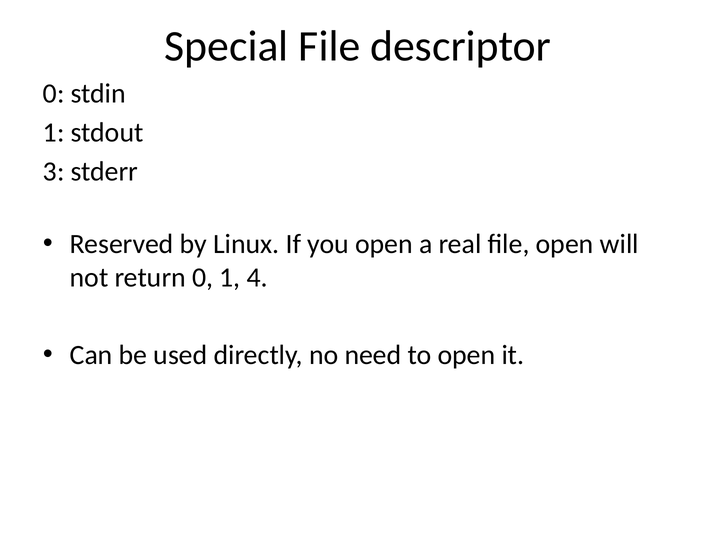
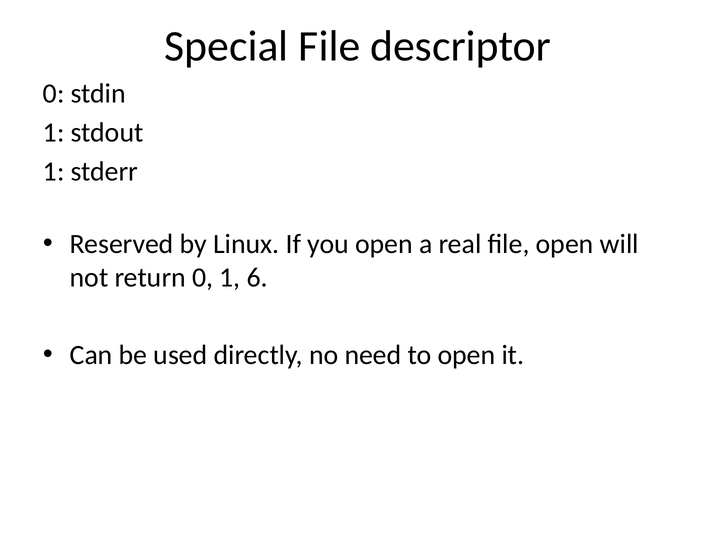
3 at (54, 172): 3 -> 1
4: 4 -> 6
